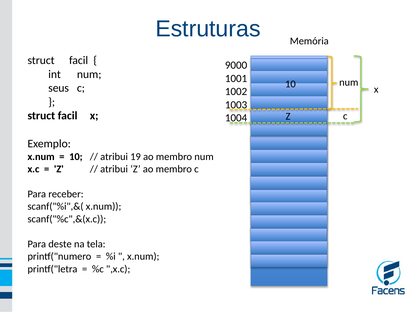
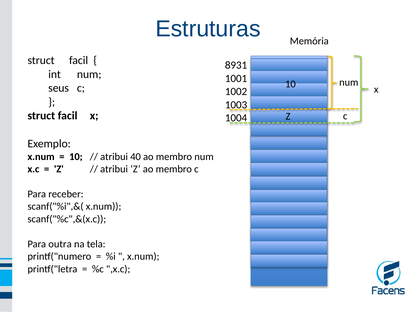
9000: 9000 -> 8931
19: 19 -> 40
deste: deste -> outra
